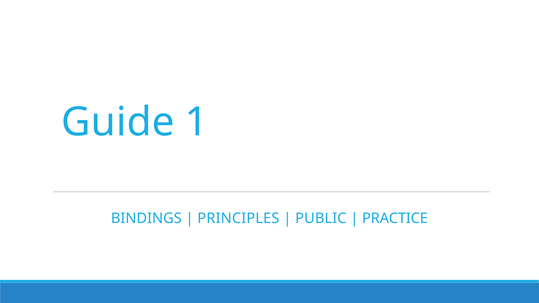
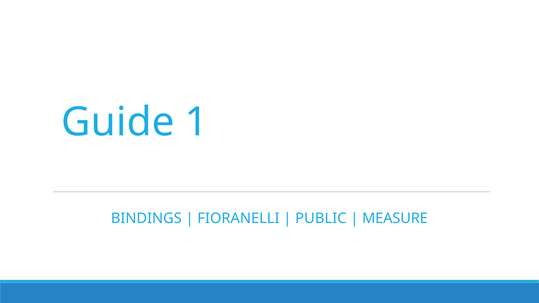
PRINCIPLES: PRINCIPLES -> FIORANELLI
PRACTICE: PRACTICE -> MEASURE
